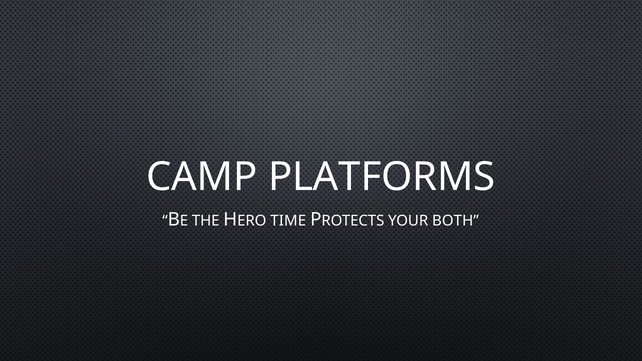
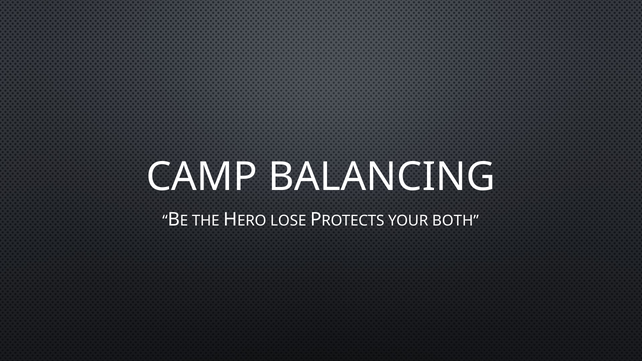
PLATFORMS: PLATFORMS -> BALANCING
TIME: TIME -> LOSE
